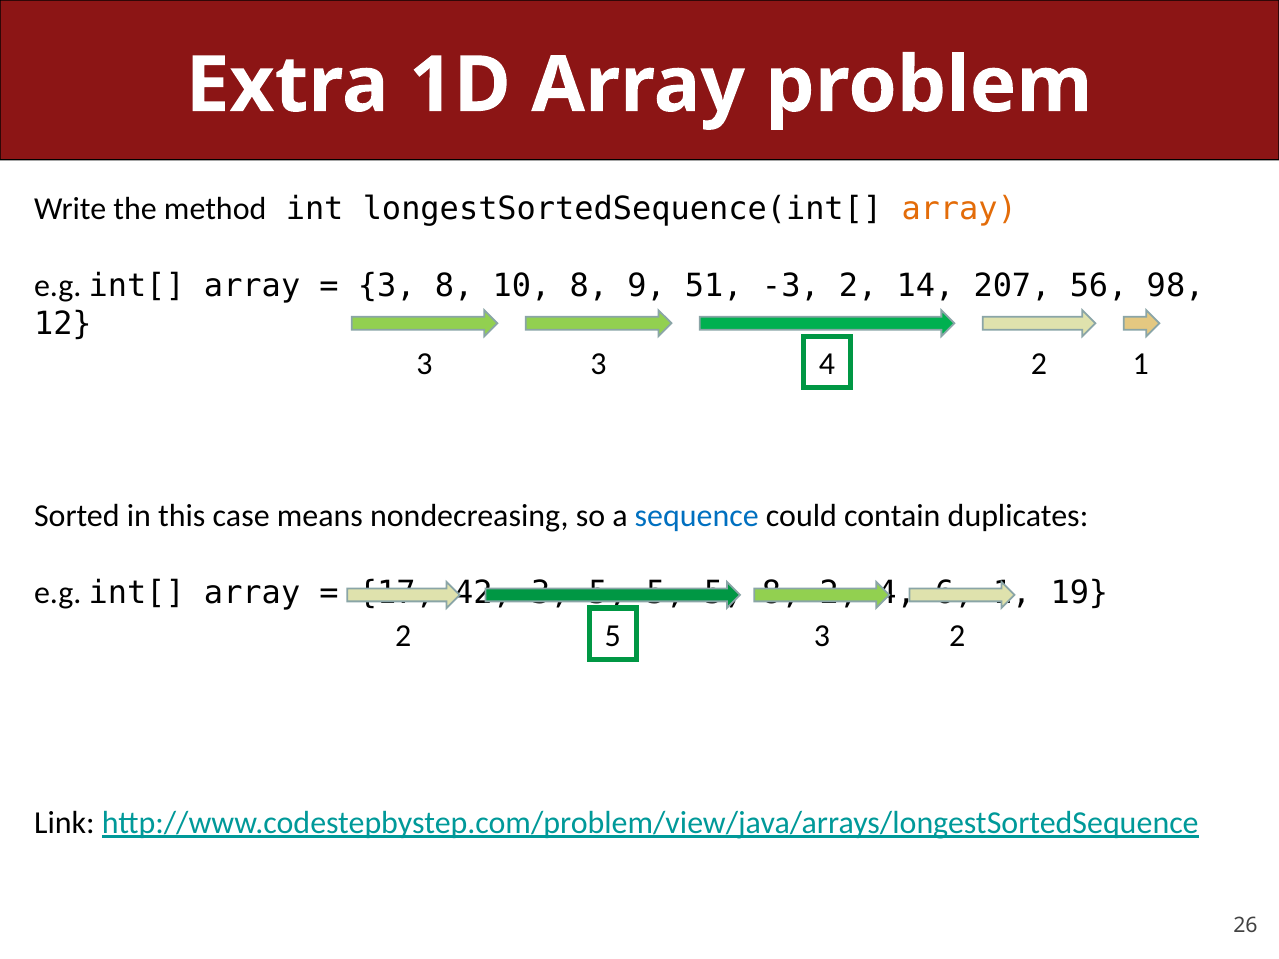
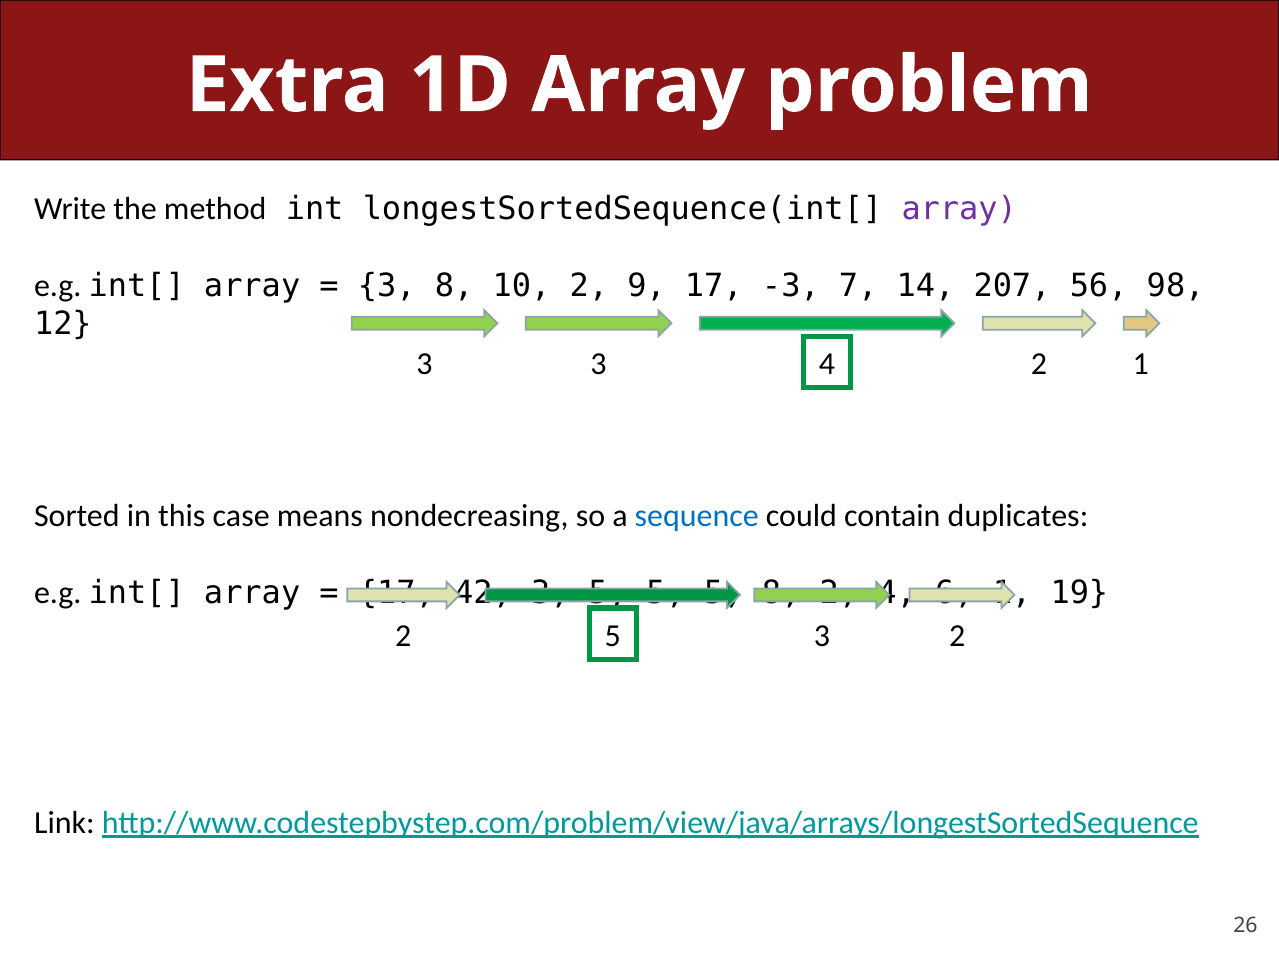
array at (959, 209) colour: orange -> purple
10 8: 8 -> 2
9 51: 51 -> 17
-3 2: 2 -> 7
